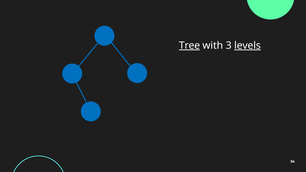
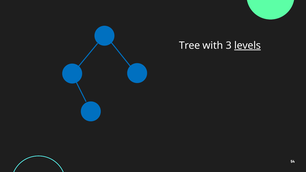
Tree underline: present -> none
